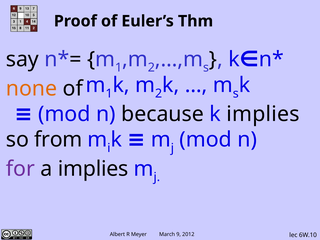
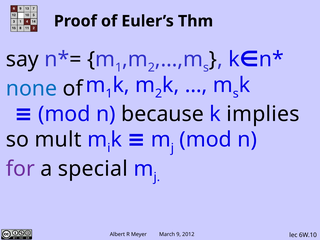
none colour: orange -> blue
from: from -> mult
a implies: implies -> special
